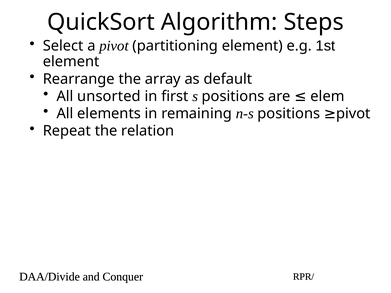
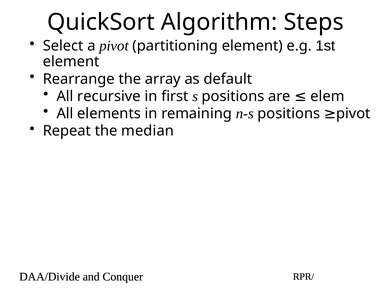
unsorted: unsorted -> recursive
relation: relation -> median
